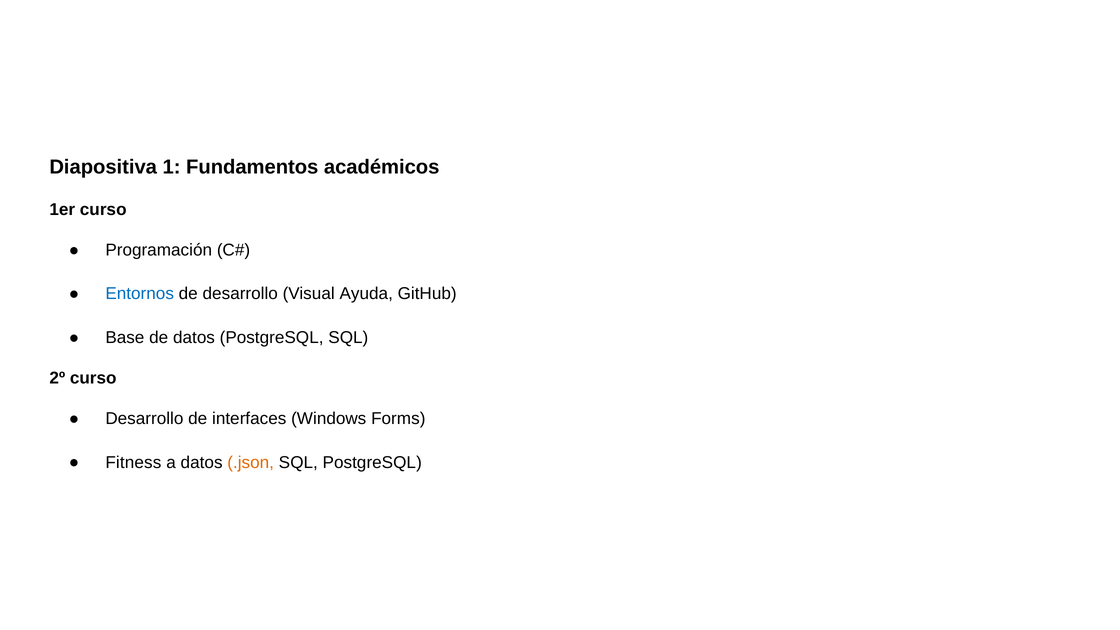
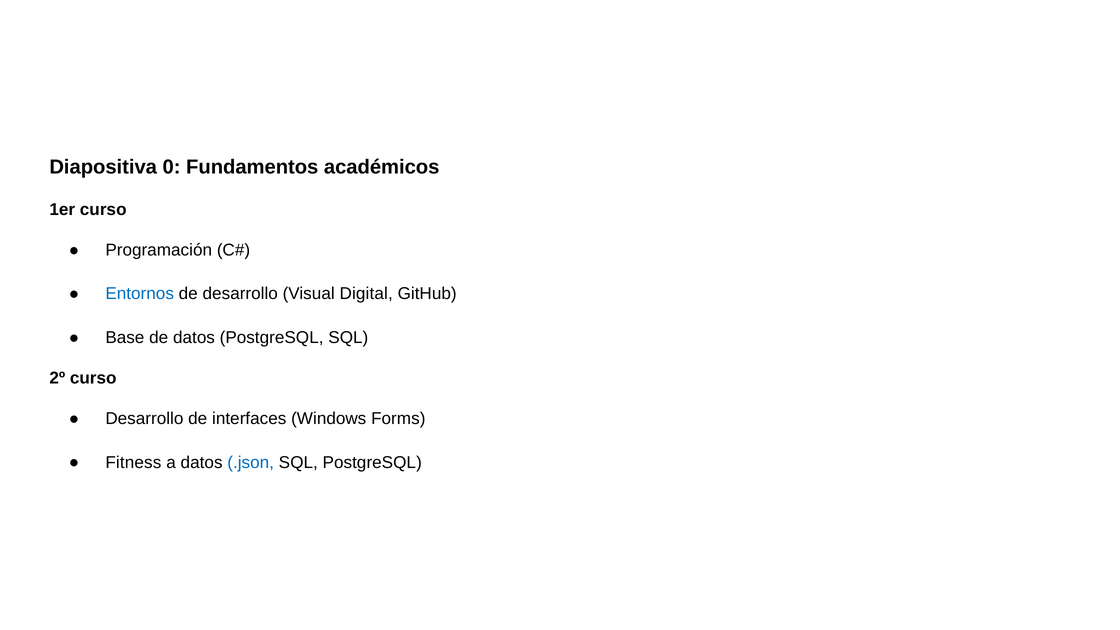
1: 1 -> 0
Ayuda: Ayuda -> Digital
.json colour: orange -> blue
